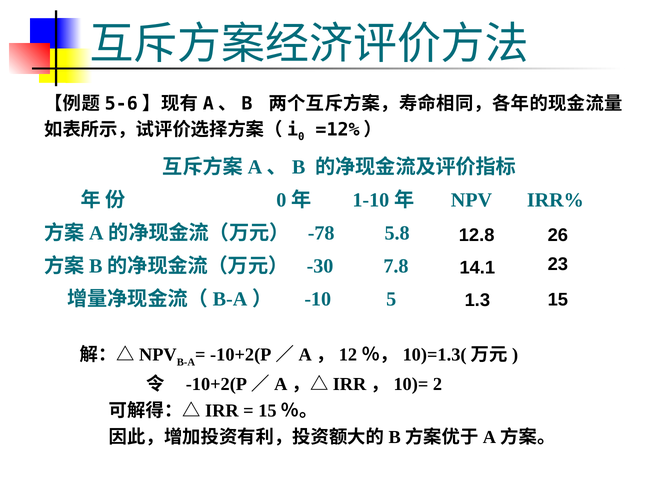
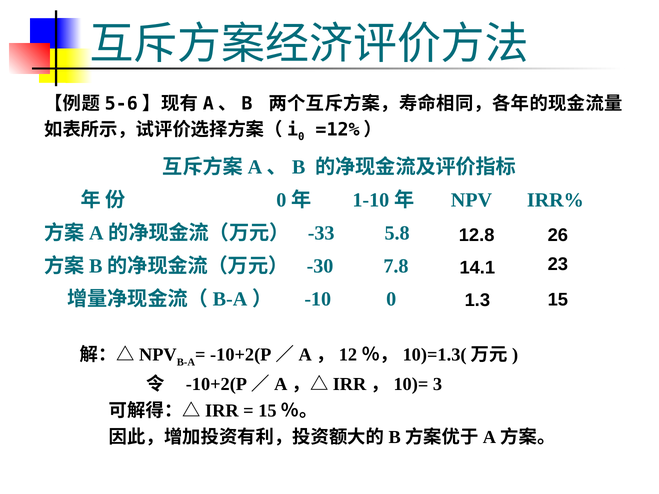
-78: -78 -> -33
-10 5: 5 -> 0
2: 2 -> 3
